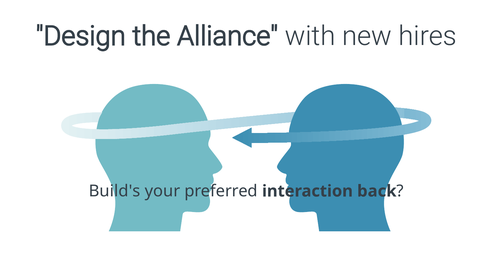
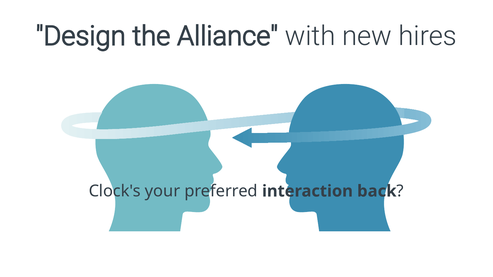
Build's: Build's -> Clock's
